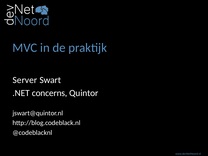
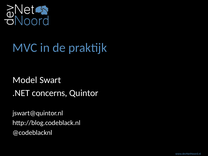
Server: Server -> Model
